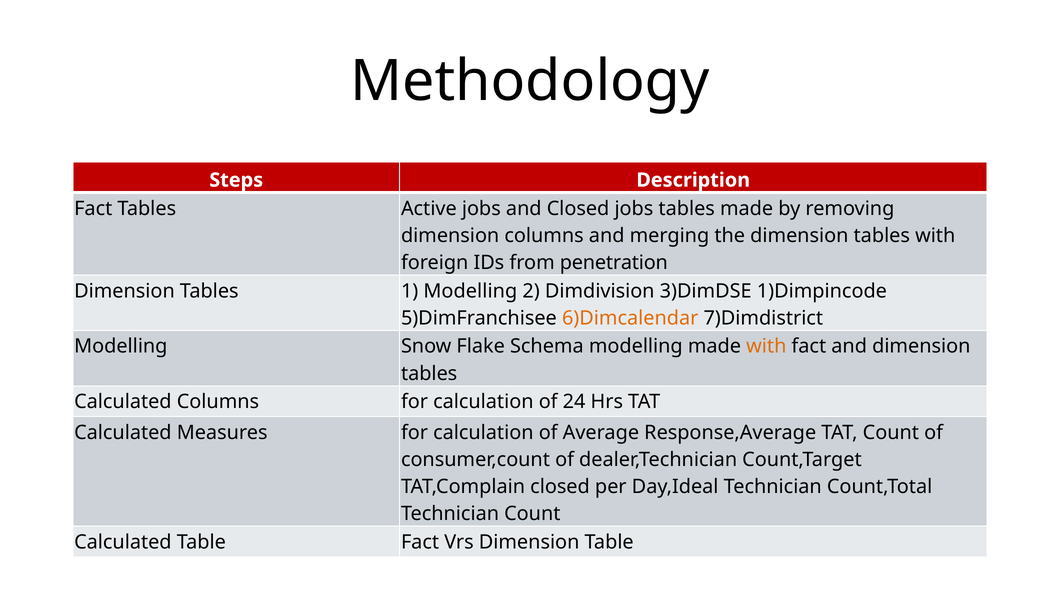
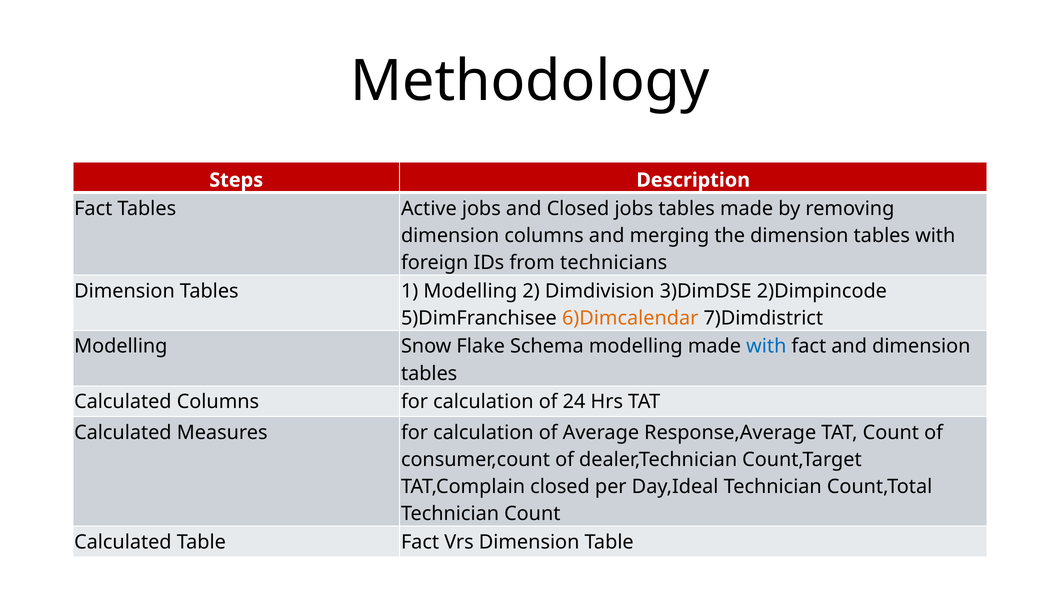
penetration: penetration -> technicians
1)Dimpincode: 1)Dimpincode -> 2)Dimpincode
with at (766, 347) colour: orange -> blue
